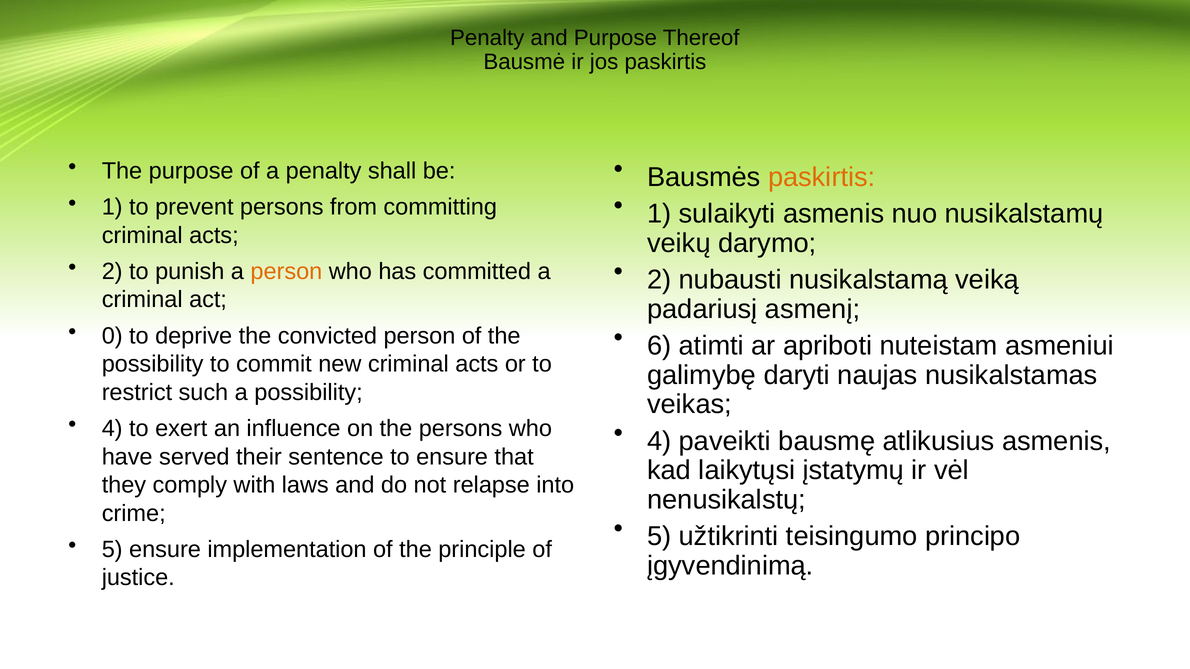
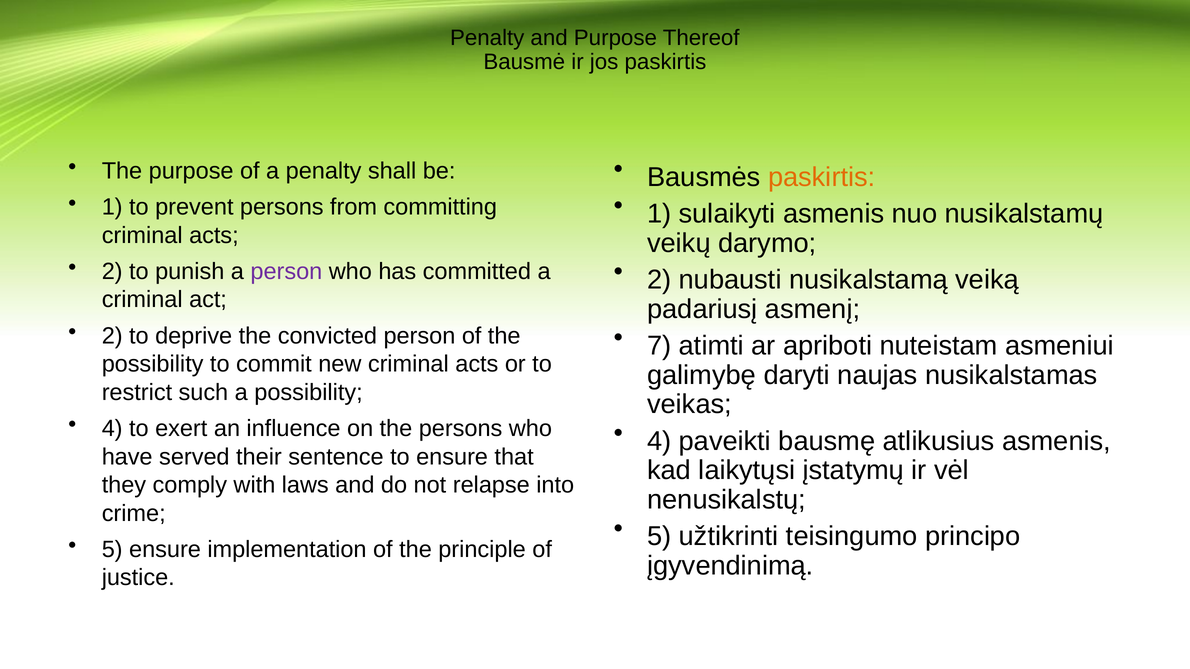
person at (286, 272) colour: orange -> purple
0 at (112, 336): 0 -> 2
6: 6 -> 7
